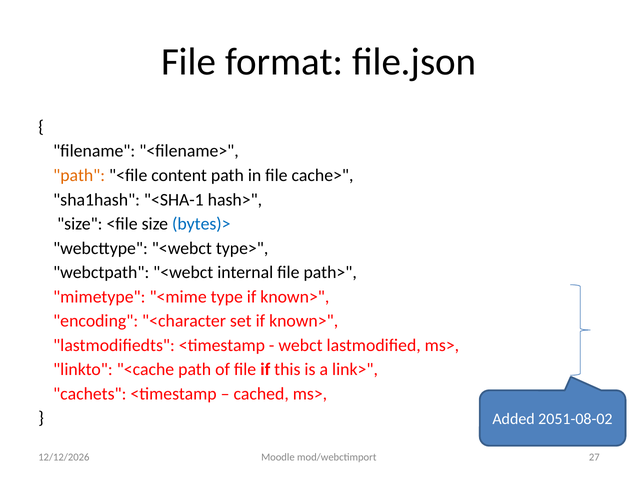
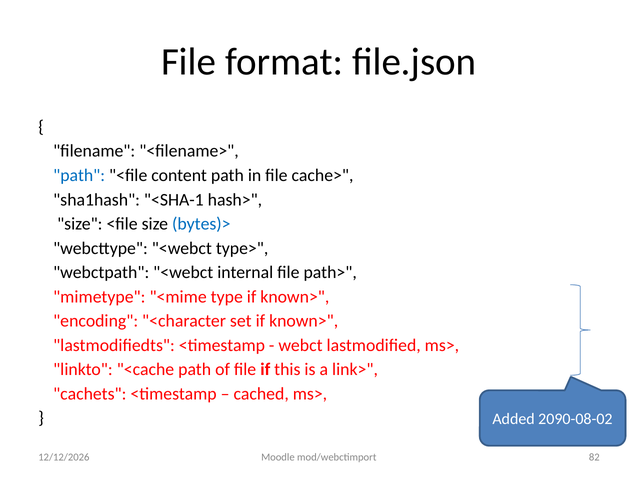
path at (79, 175) colour: orange -> blue
2051-08-02: 2051-08-02 -> 2090-08-02
27: 27 -> 82
